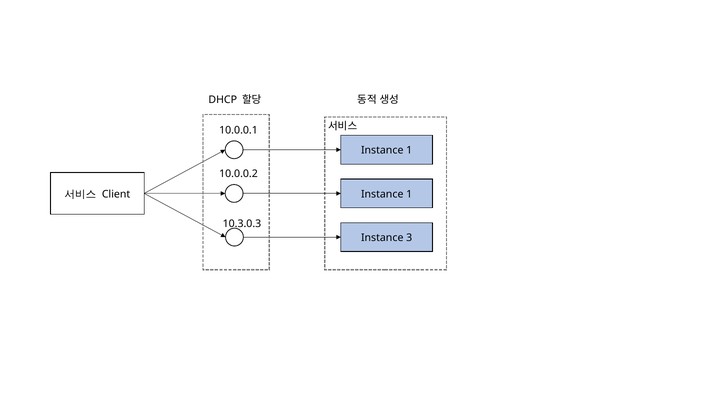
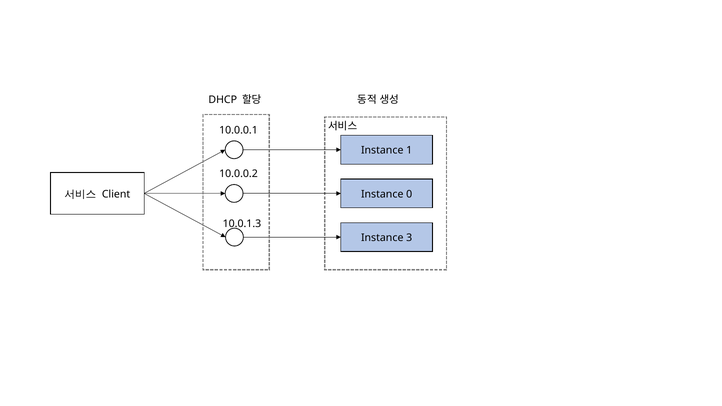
1 at (409, 194): 1 -> 0
10.3.0.3: 10.3.0.3 -> 10.0.1.3
